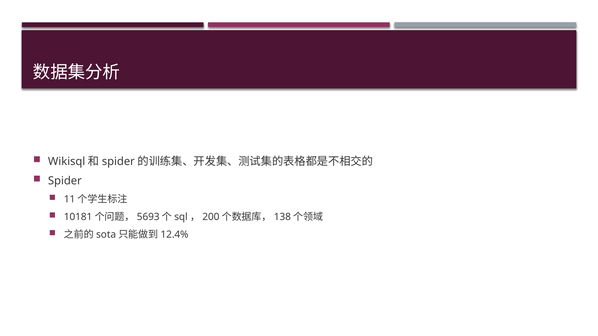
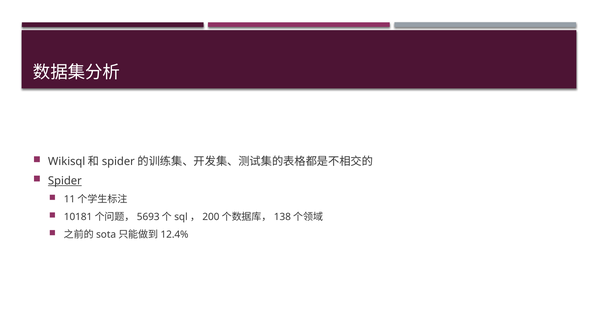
Spider underline: none -> present
